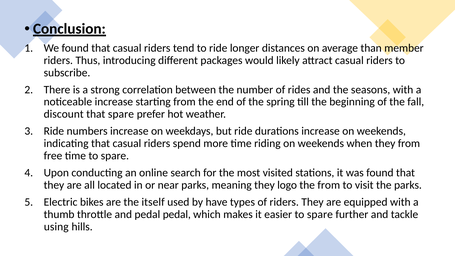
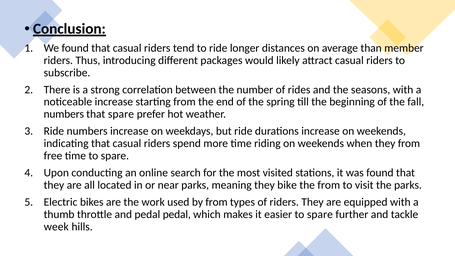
discount at (64, 114): discount -> numbers
logo: logo -> bike
itself: itself -> work
by have: have -> from
using: using -> week
